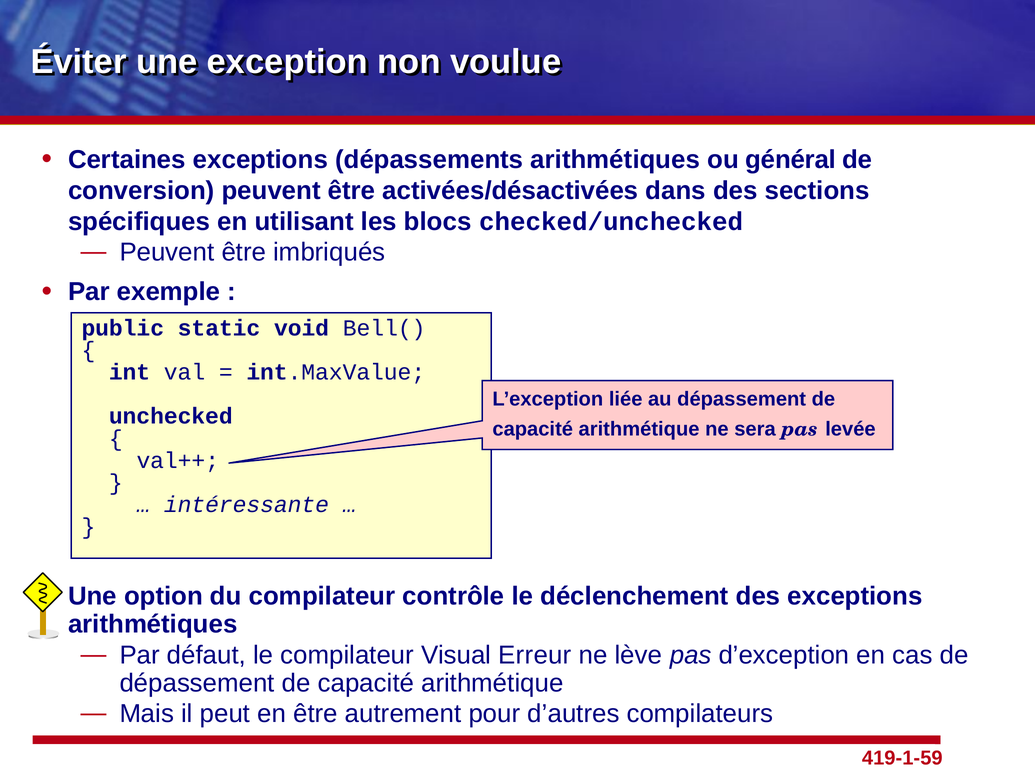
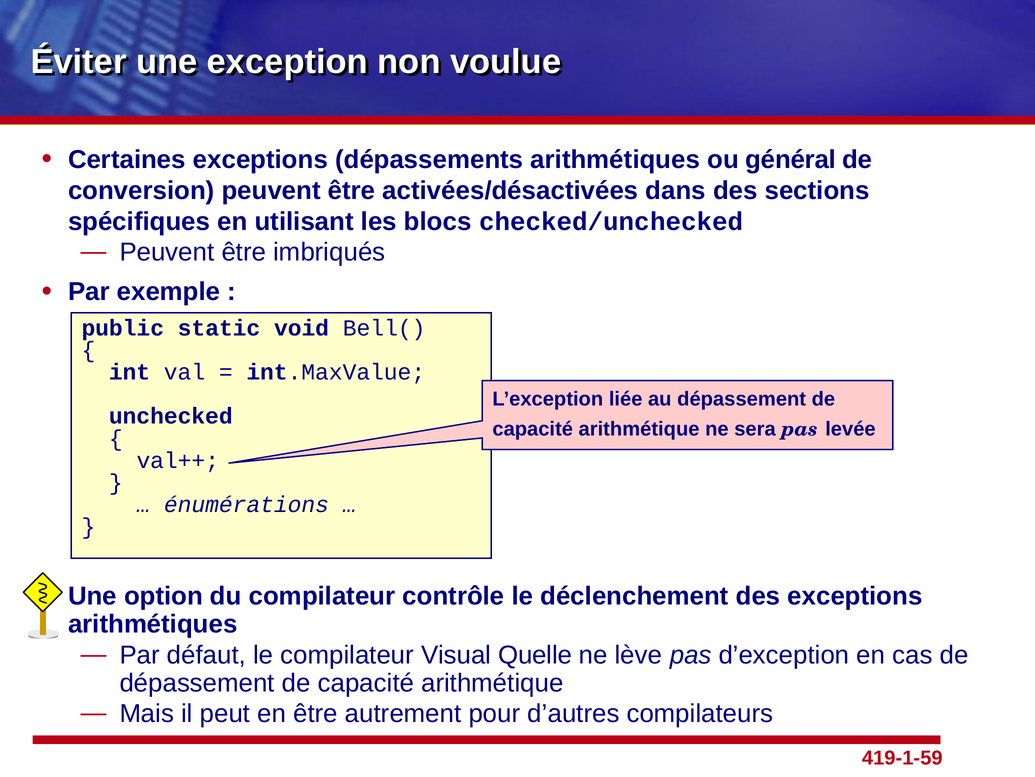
intéressante: intéressante -> énumérations
Erreur: Erreur -> Quelle
